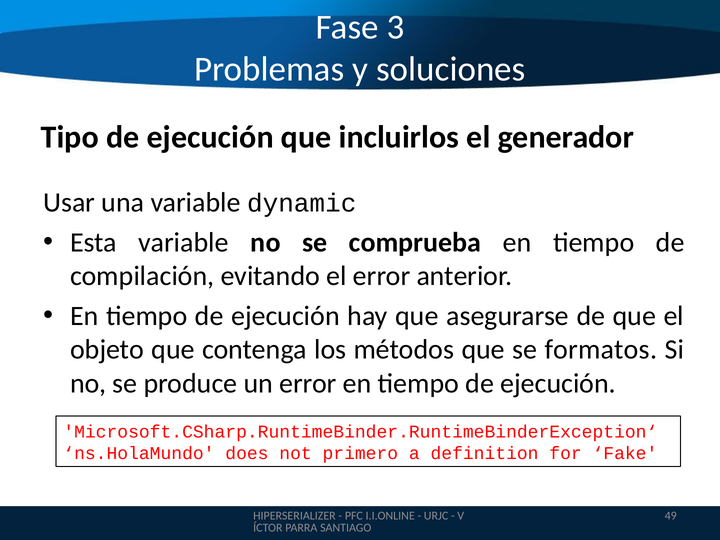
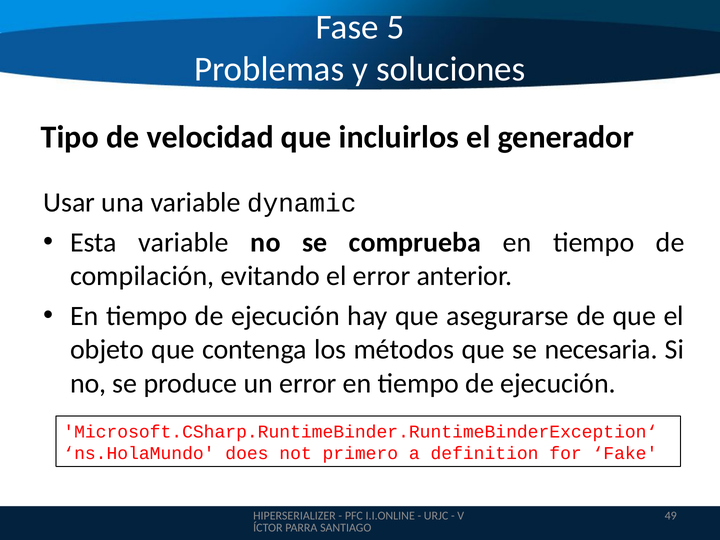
3: 3 -> 5
Tipo de ejecución: ejecución -> velocidad
formatos: formatos -> necesaria
